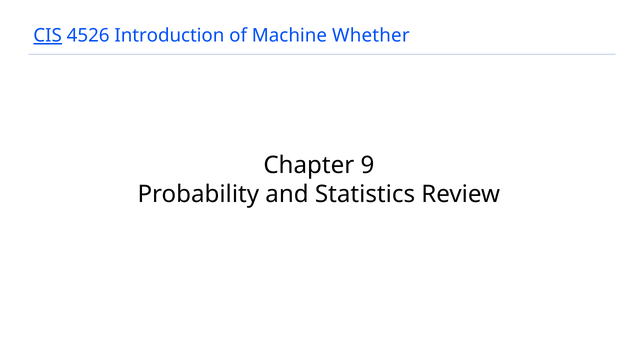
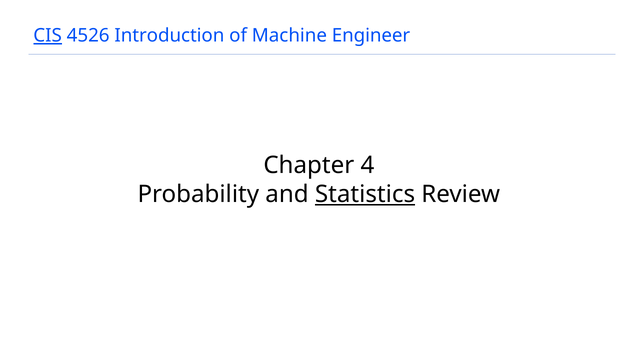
Whether: Whether -> Engineer
9: 9 -> 4
Statistics underline: none -> present
